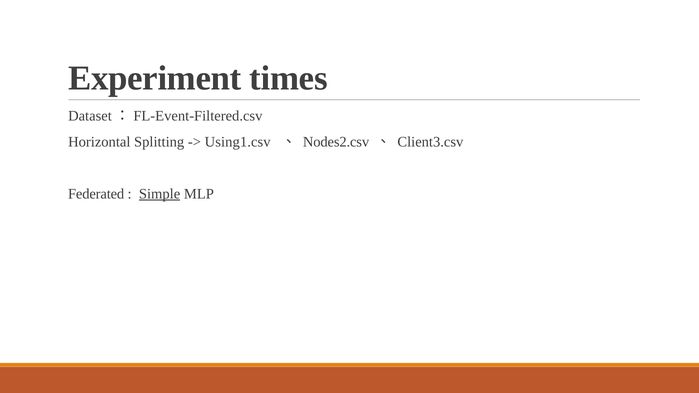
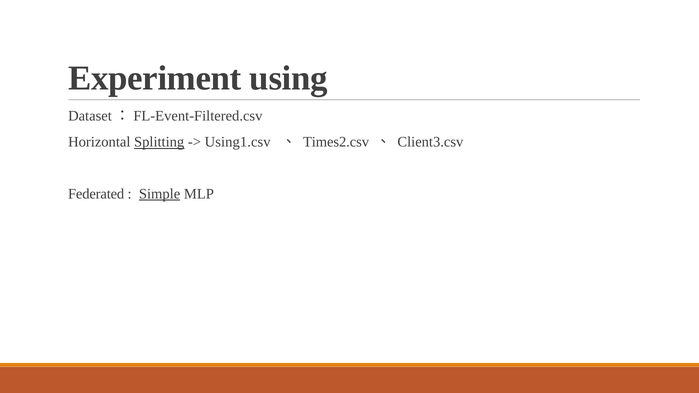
times: times -> using
Splitting underline: none -> present
Nodes2.csv: Nodes2.csv -> Times2.csv
